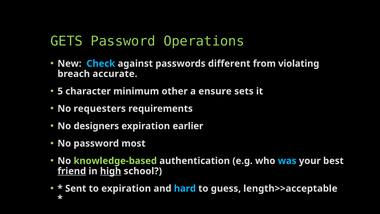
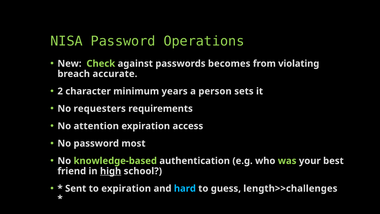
GETS: GETS -> NISA
Check colour: light blue -> light green
different: different -> becomes
5: 5 -> 2
other: other -> years
ensure: ensure -> person
designers: designers -> attention
earlier: earlier -> access
was colour: light blue -> light green
friend underline: present -> none
length>>acceptable: length>>acceptable -> length>>challenges
